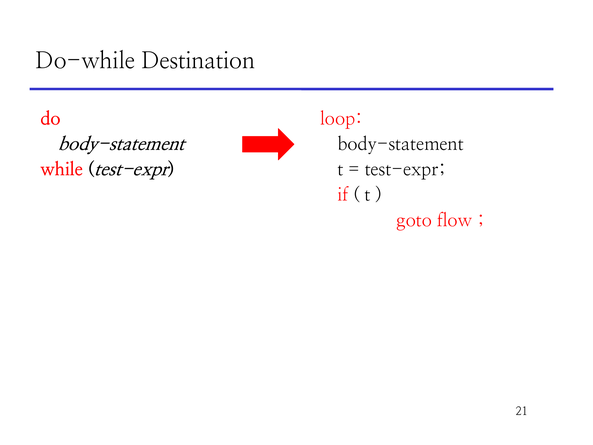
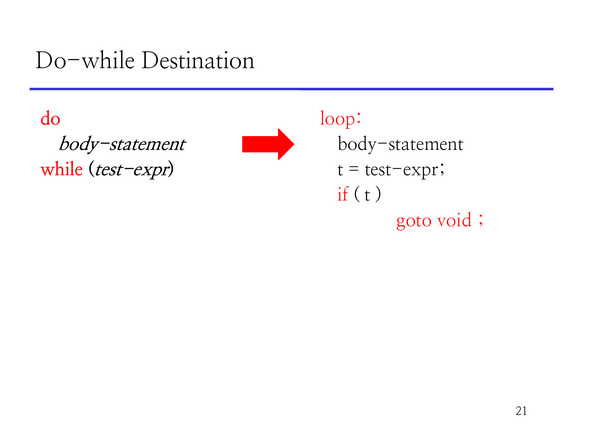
flow: flow -> void
